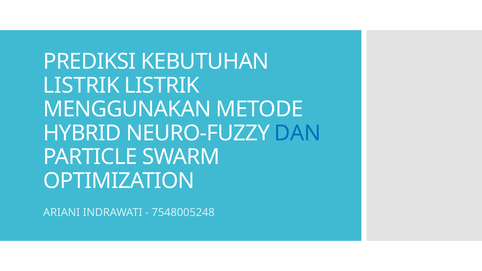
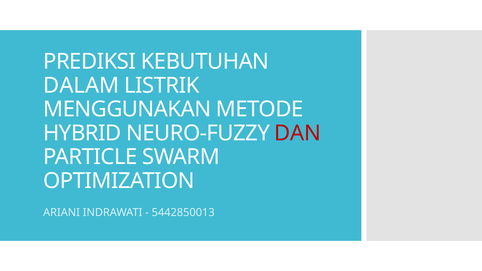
LISTRIK at (81, 86): LISTRIK -> DALAM
DAN colour: blue -> red
7548005248: 7548005248 -> 5442850013
